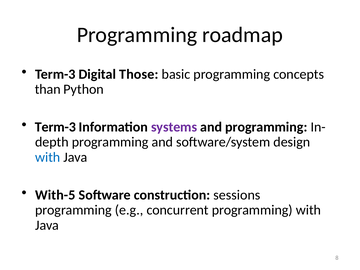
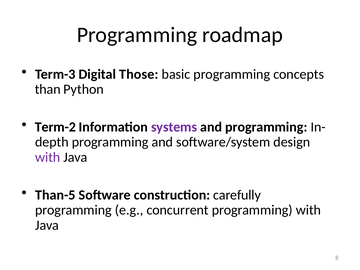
Term-3 at (55, 127): Term-3 -> Term-2
with at (48, 157) colour: blue -> purple
With-5: With-5 -> Than-5
sessions: sessions -> carefully
